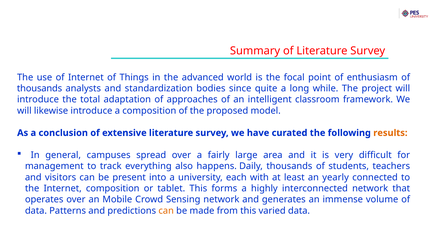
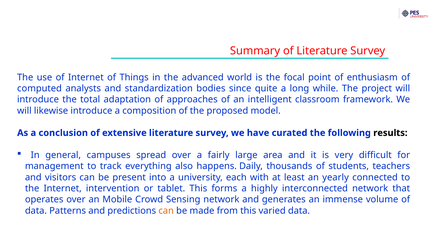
thousands at (40, 88): thousands -> computed
results colour: orange -> black
Internet composition: composition -> intervention
